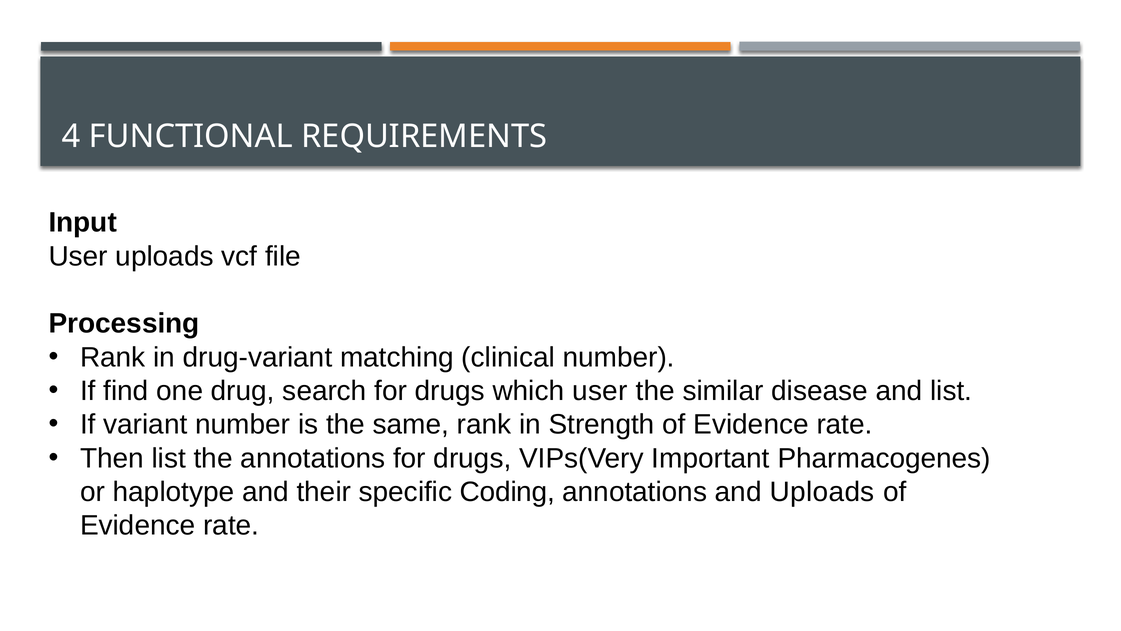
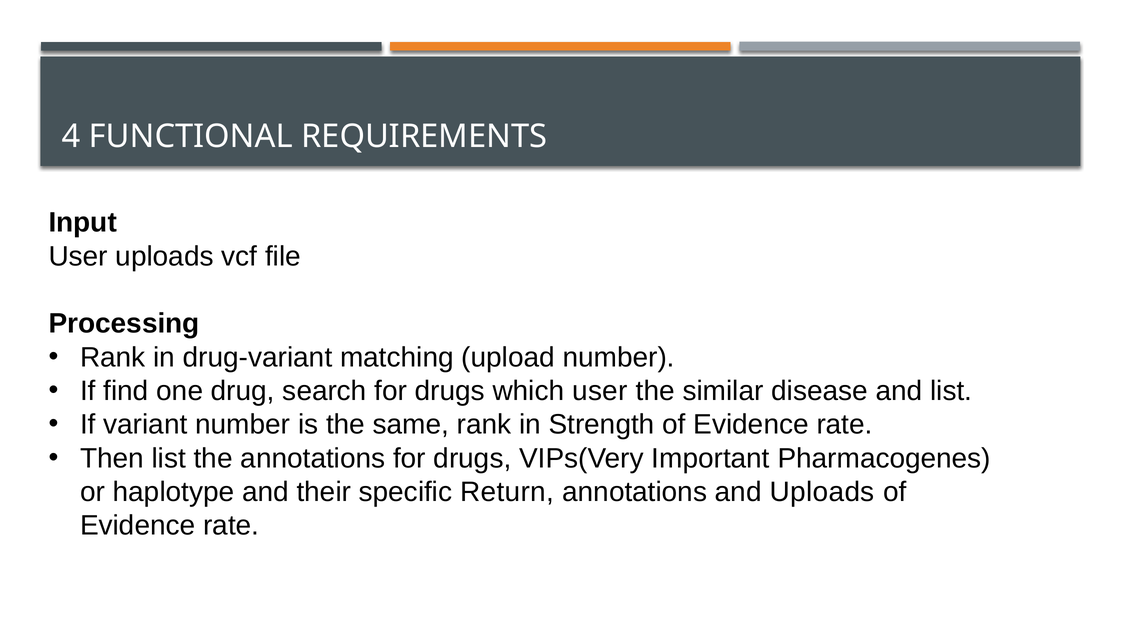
clinical: clinical -> upload
Coding: Coding -> Return
